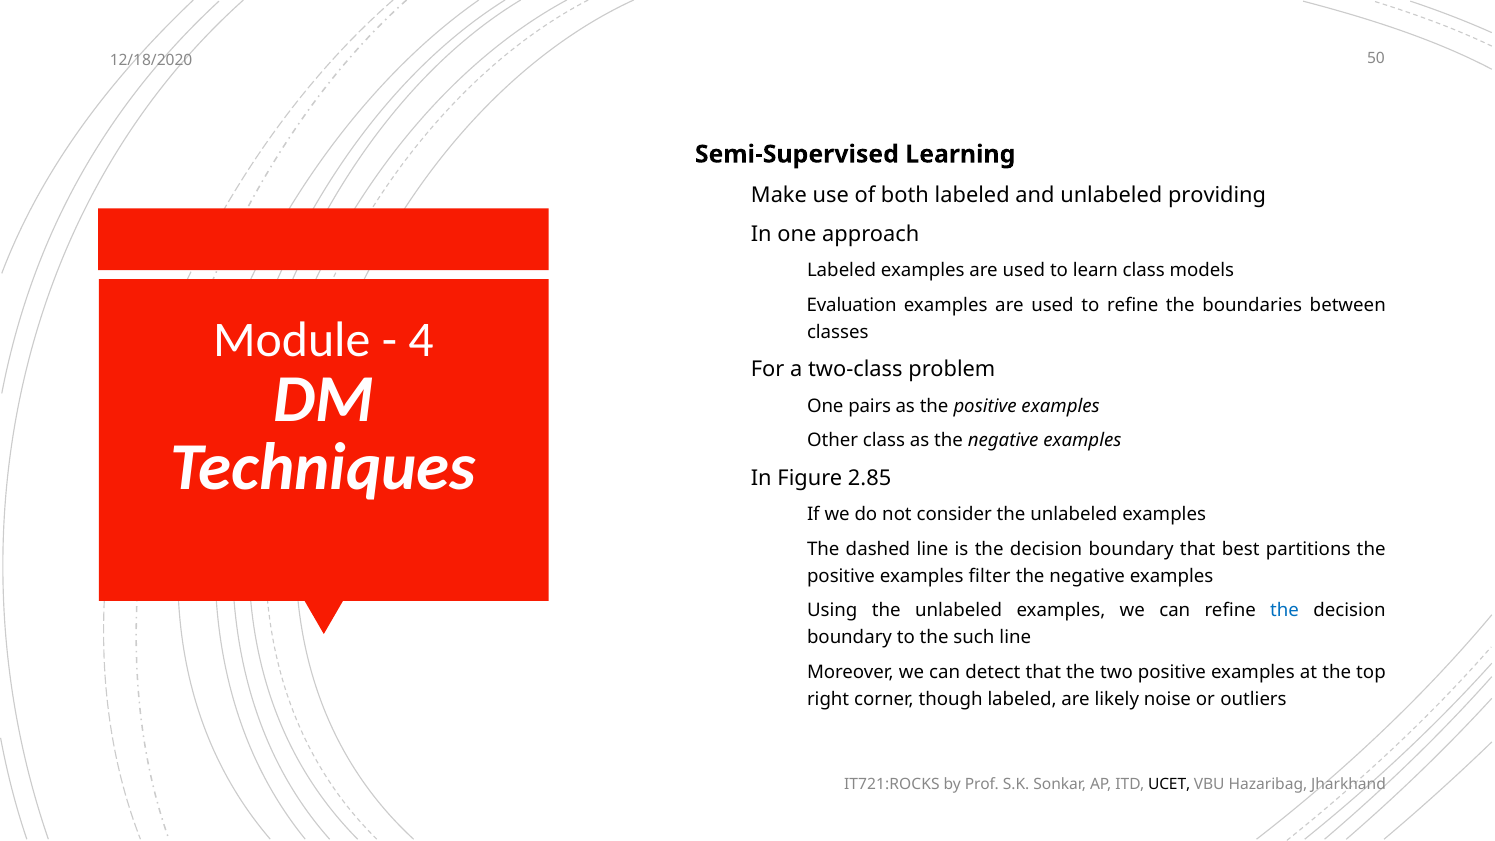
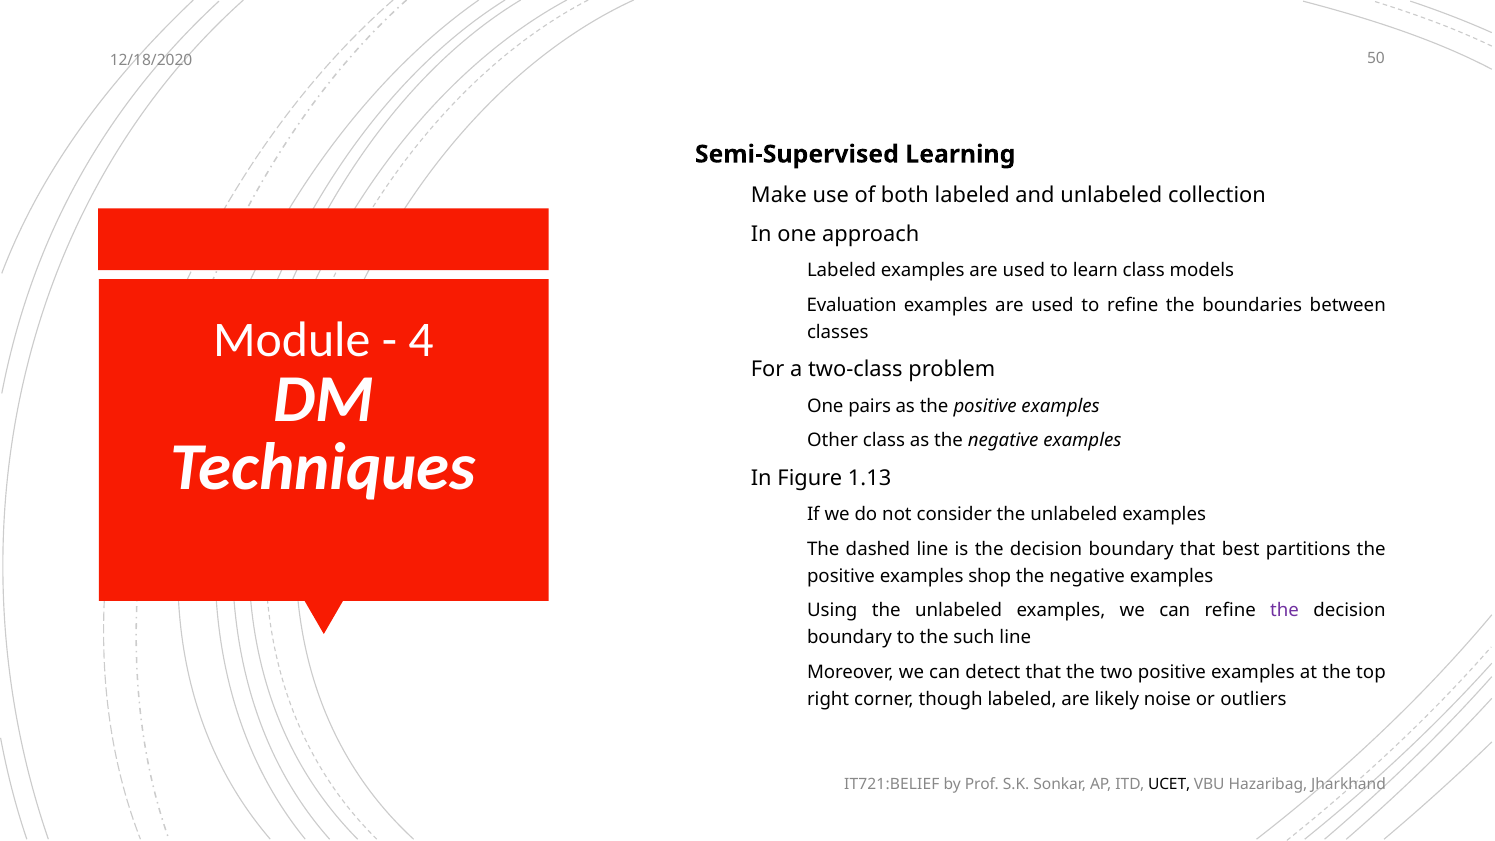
providing: providing -> collection
2.85: 2.85 -> 1.13
filter: filter -> shop
the at (1285, 611) colour: blue -> purple
IT721:ROCKS: IT721:ROCKS -> IT721:BELIEF
